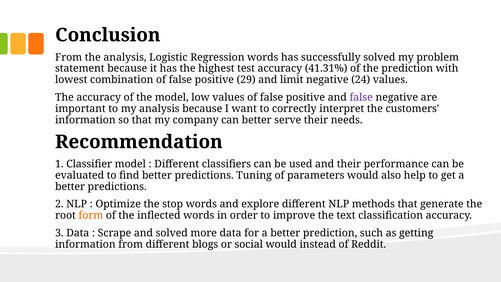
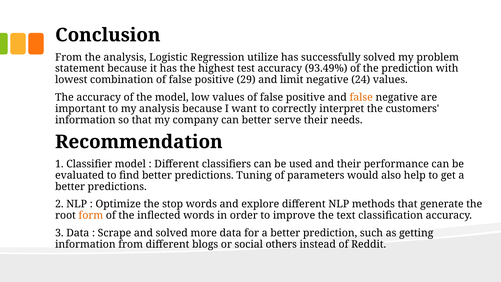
Regression words: words -> utilize
41.31%: 41.31% -> 93.49%
false at (361, 97) colour: purple -> orange
social would: would -> others
